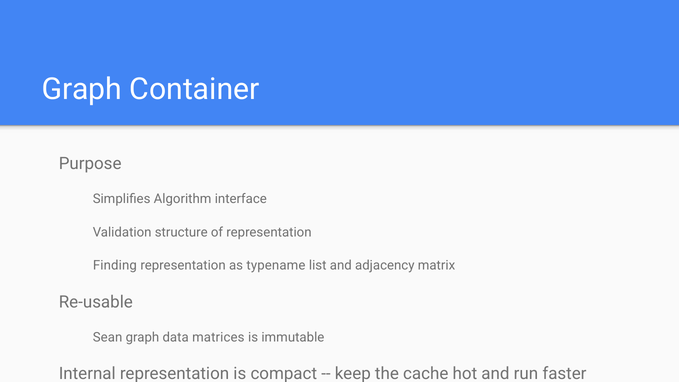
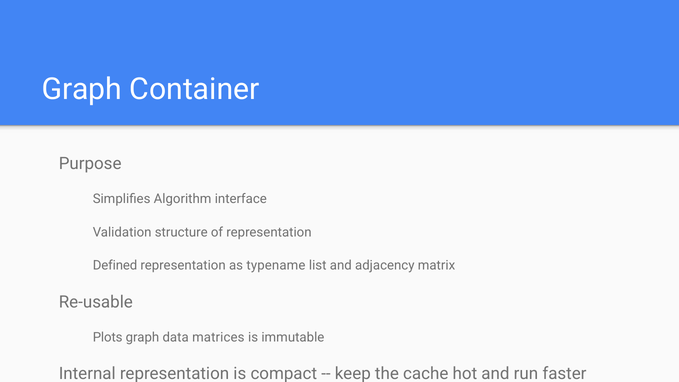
Finding at (115, 266): Finding -> Defined
Sean: Sean -> Plots
